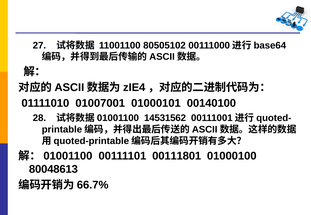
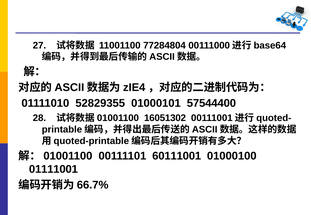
80505102: 80505102 -> 77284804
01007001: 01007001 -> 52829355
00140100: 00140100 -> 57544400
14531562: 14531562 -> 16051302
00111801: 00111801 -> 60111001
80048613: 80048613 -> 01111001
